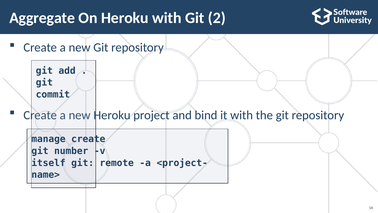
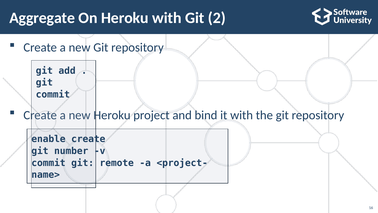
manage: manage -> enable
itself at (48, 163): itself -> commit
